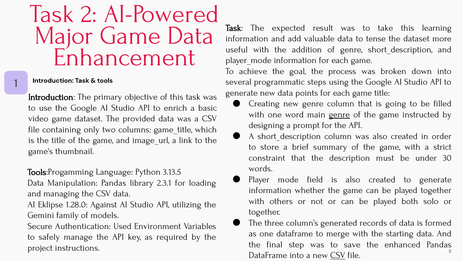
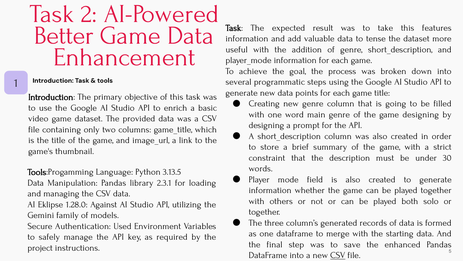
learning: learning -> features
Major: Major -> Better
genre at (339, 114) underline: present -> none
game instructed: instructed -> designing
